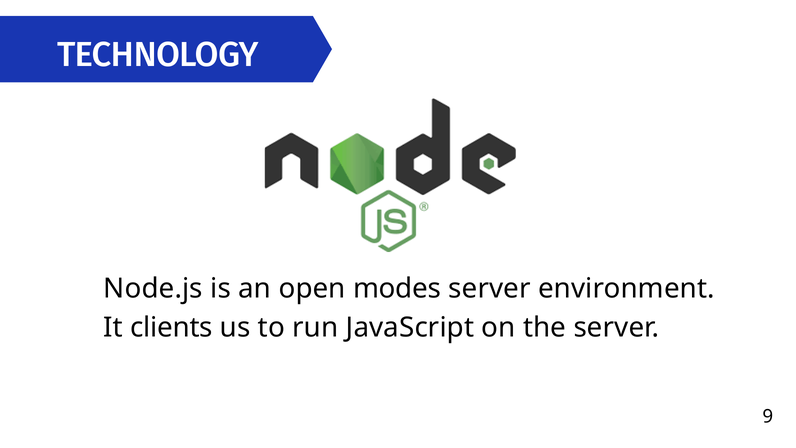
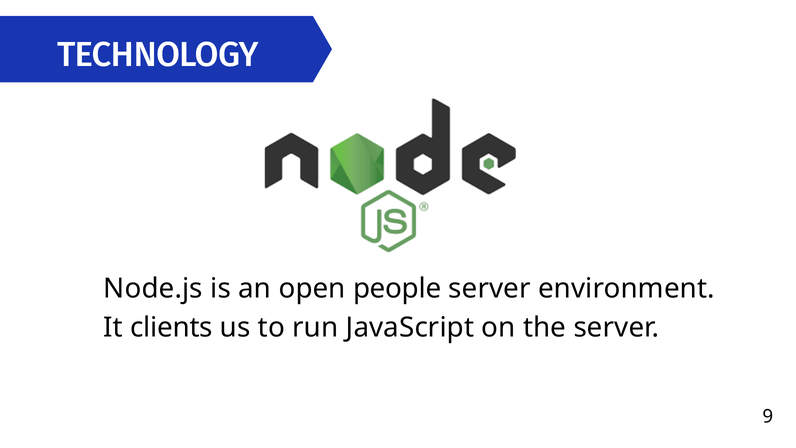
modes: modes -> people
